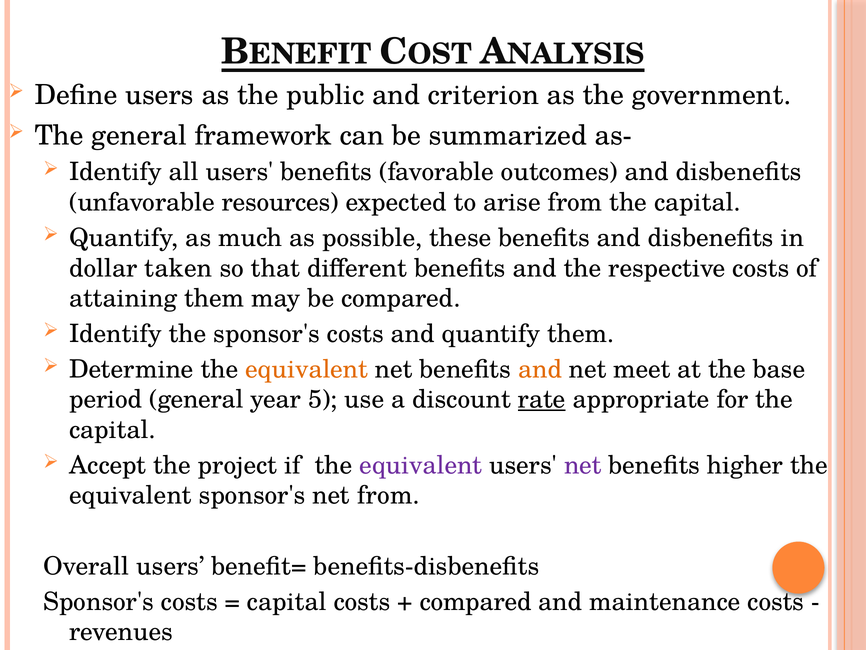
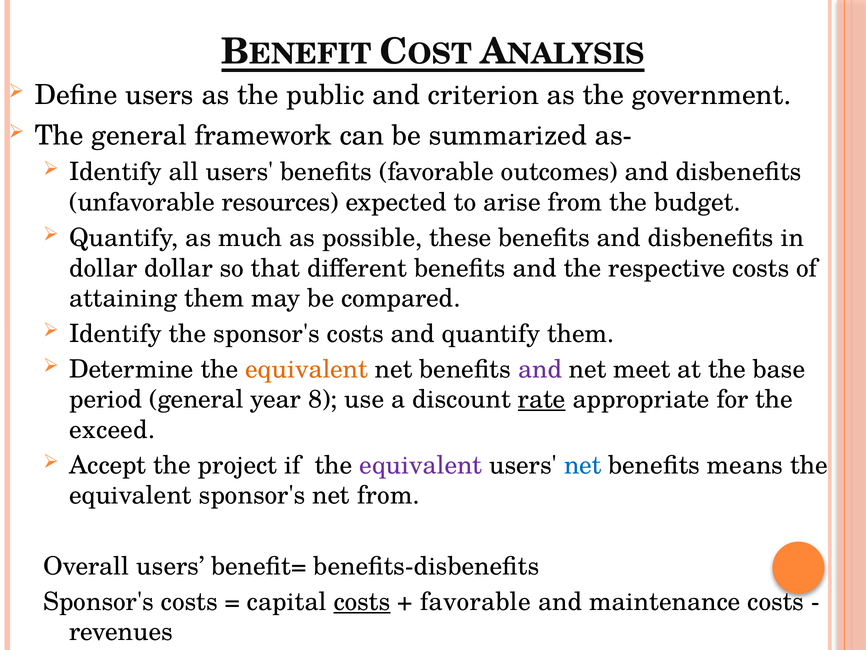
from the capital: capital -> budget
dollar taken: taken -> dollar
and at (540, 369) colour: orange -> purple
5: 5 -> 8
capital at (112, 430): capital -> exceed
net at (583, 465) colour: purple -> blue
higher: higher -> means
costs at (362, 601) underline: none -> present
compared at (476, 601): compared -> favorable
